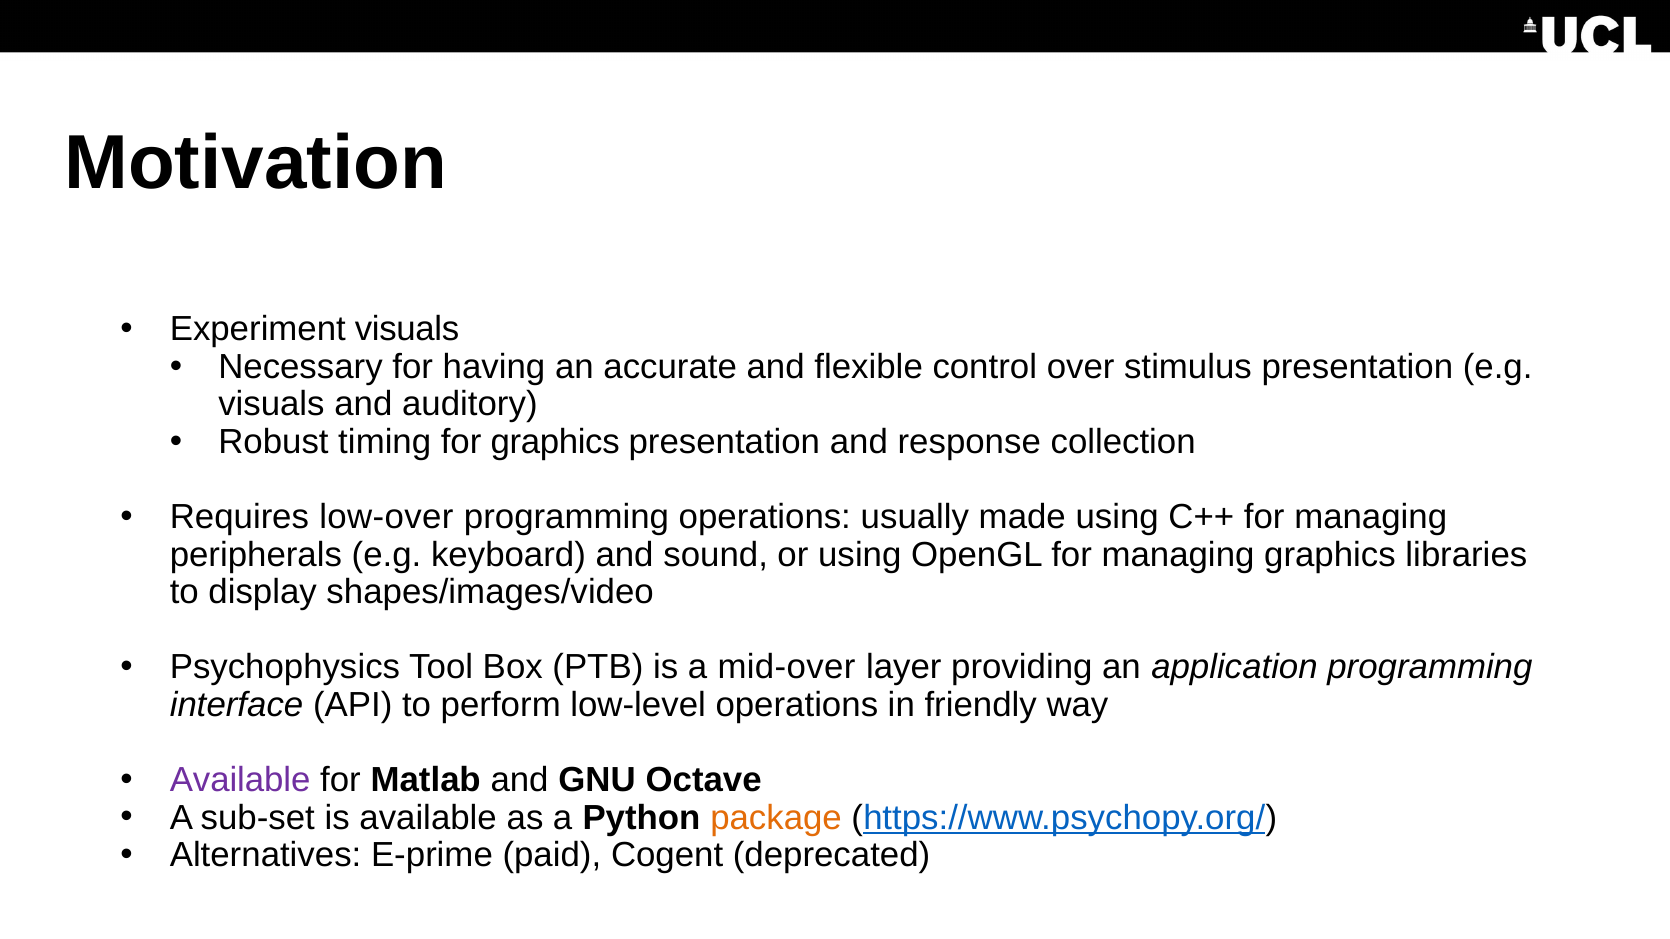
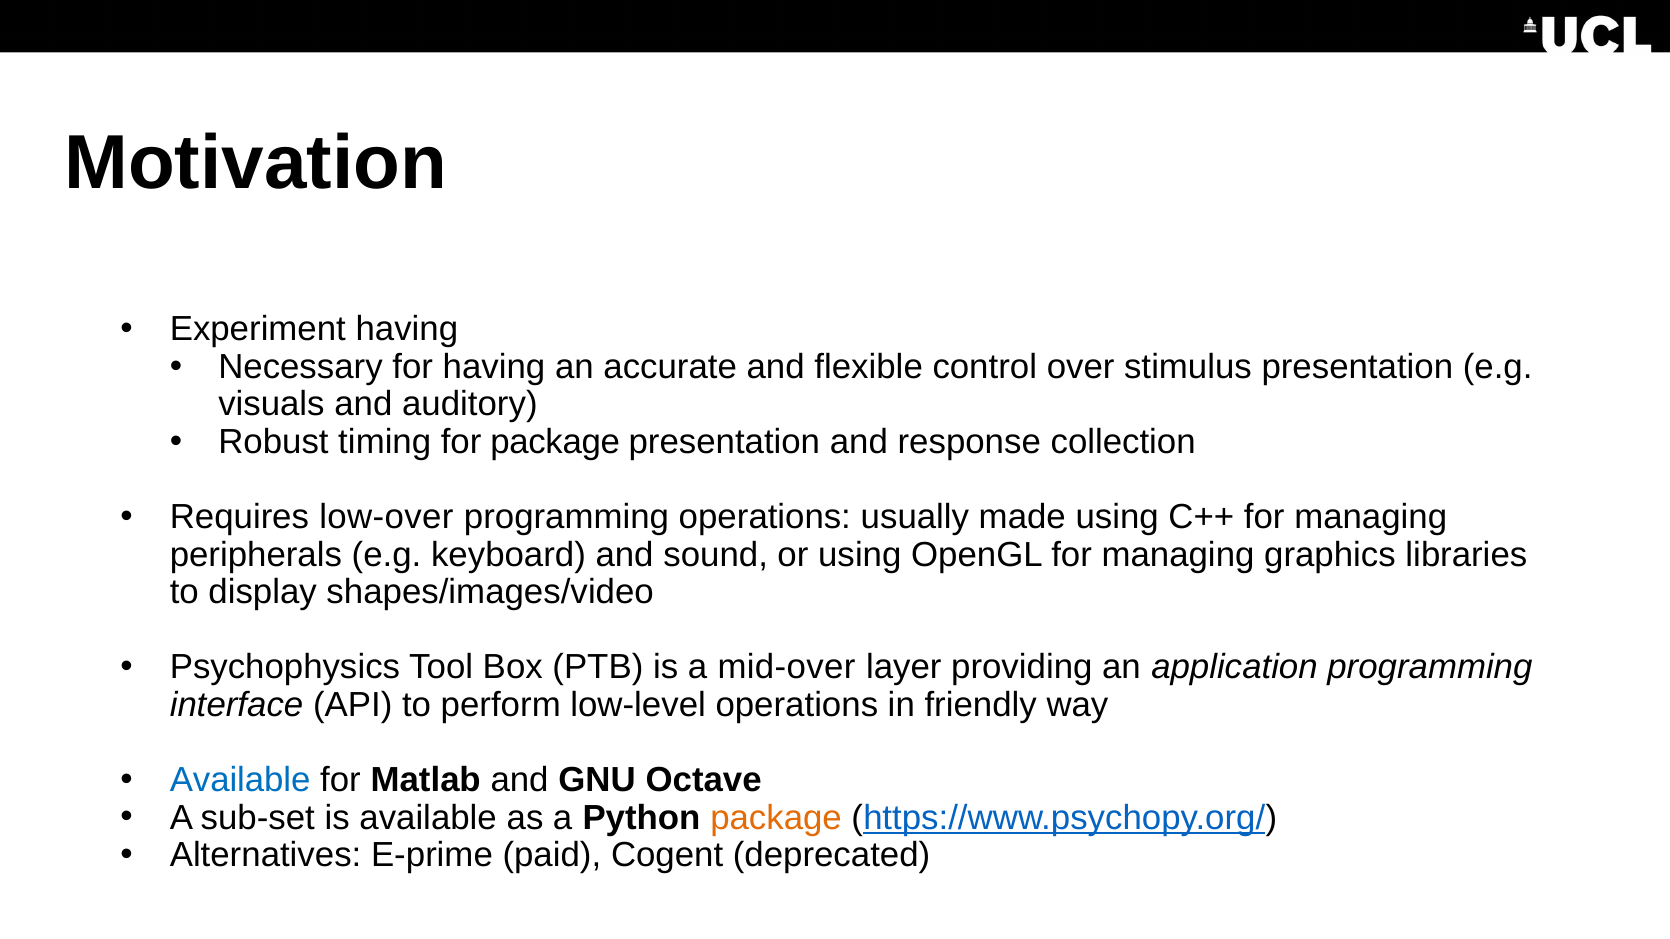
Experiment visuals: visuals -> having
for graphics: graphics -> package
Available at (240, 780) colour: purple -> blue
